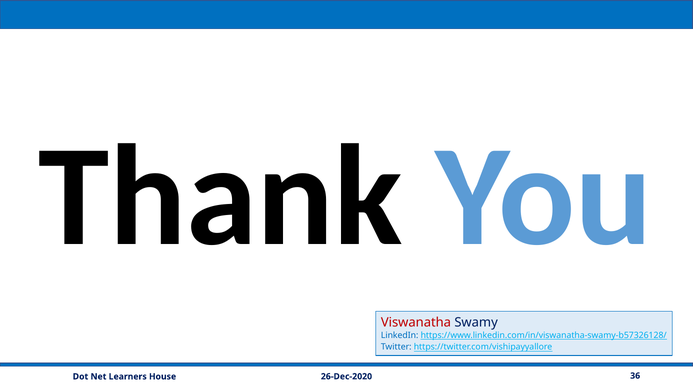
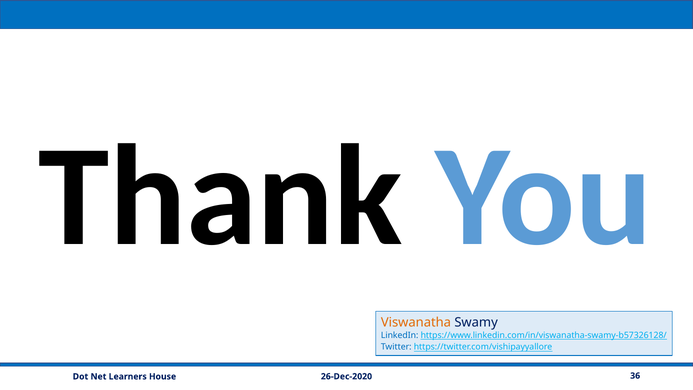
Viswanatha colour: red -> orange
